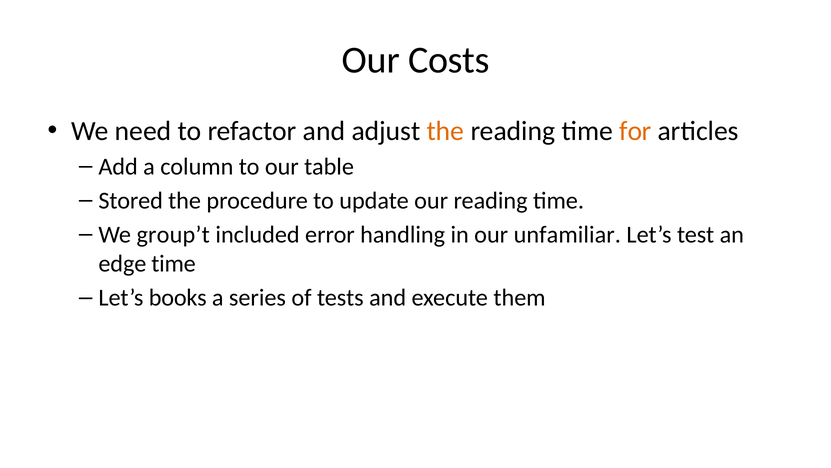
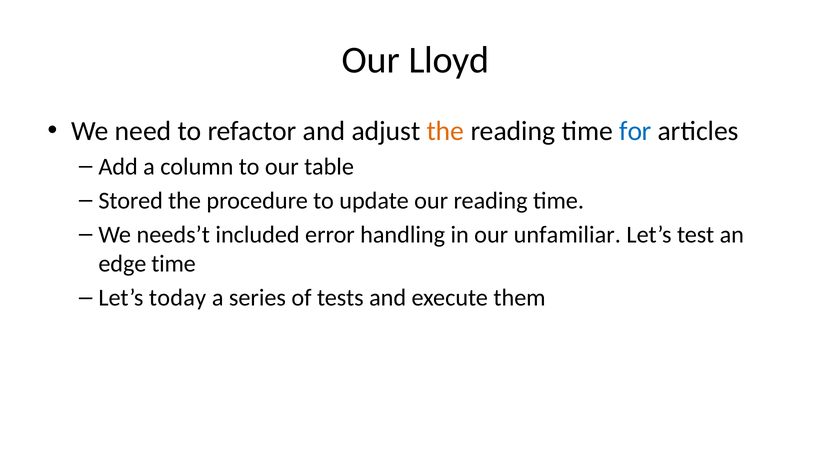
Costs: Costs -> Lloyd
for colour: orange -> blue
group’t: group’t -> needs’t
books: books -> today
